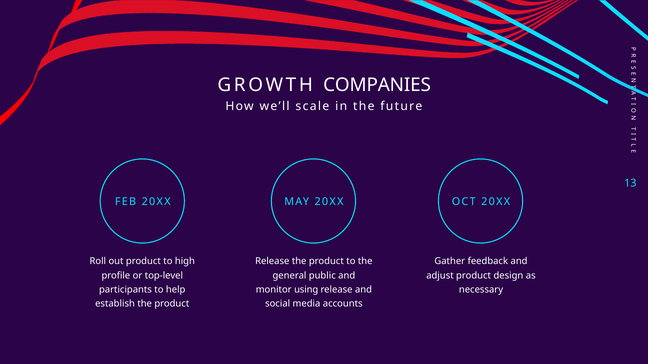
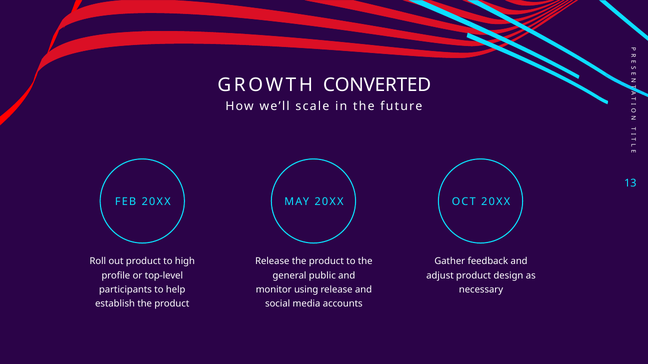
COMPANIES: COMPANIES -> CONVERTED
